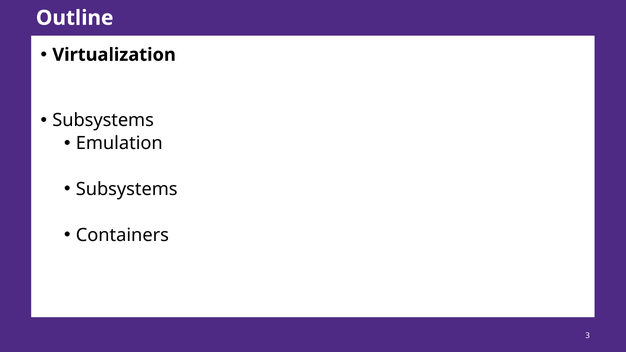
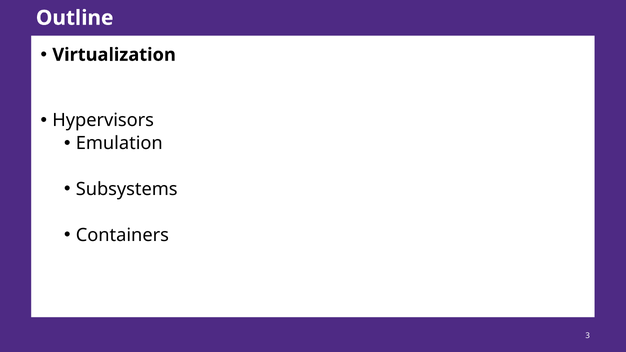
Subsystems at (103, 120): Subsystems -> Hypervisors
